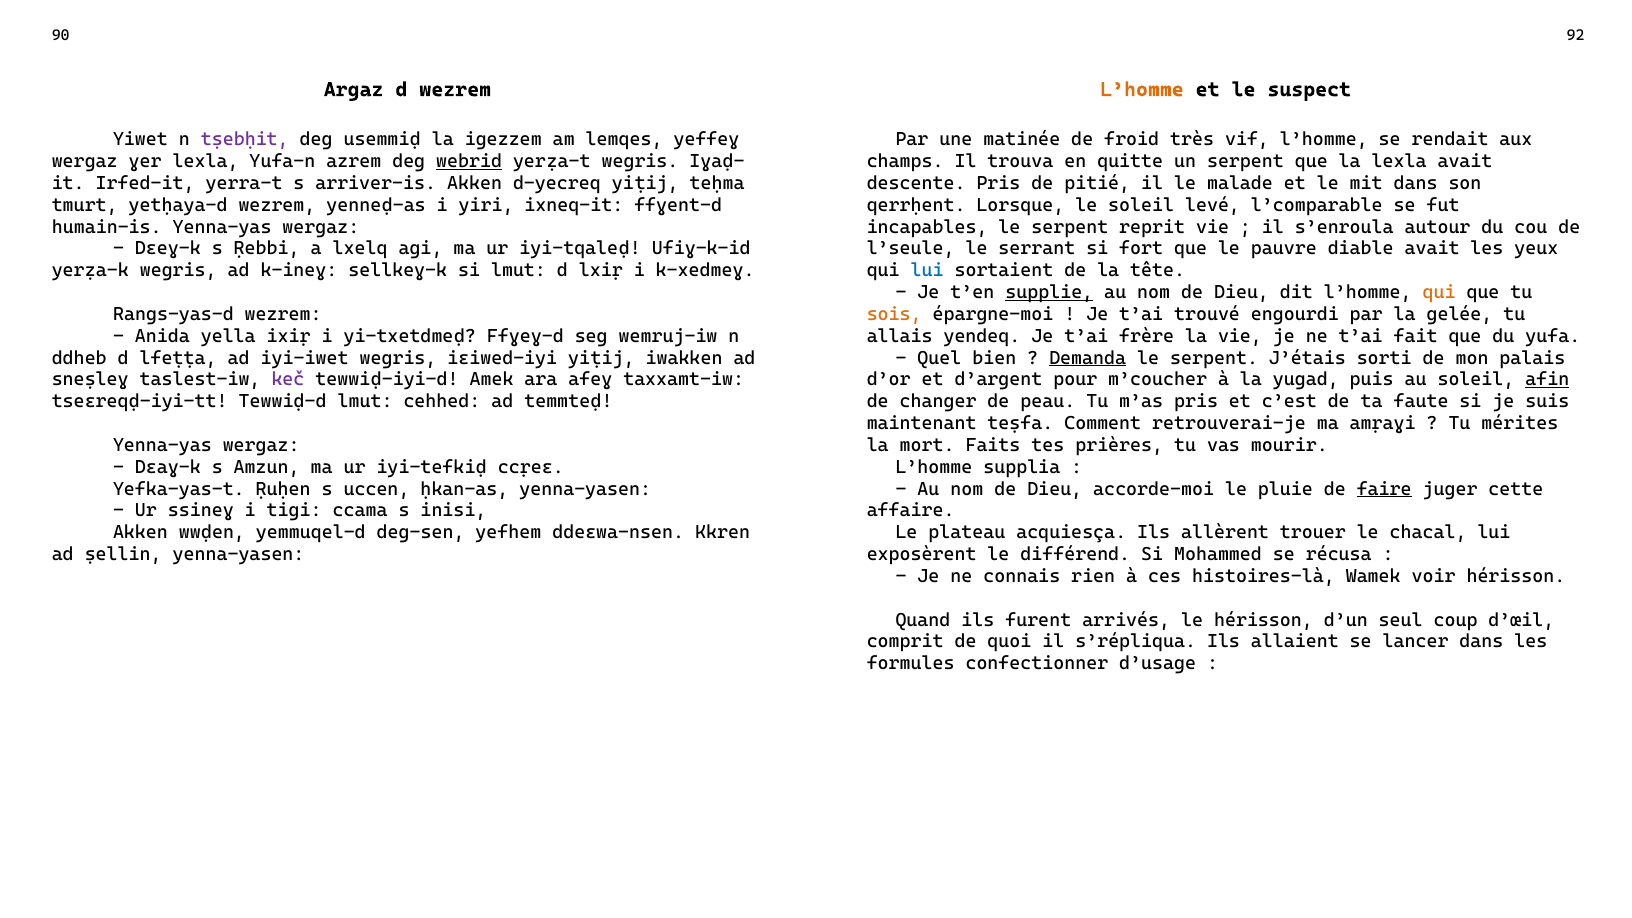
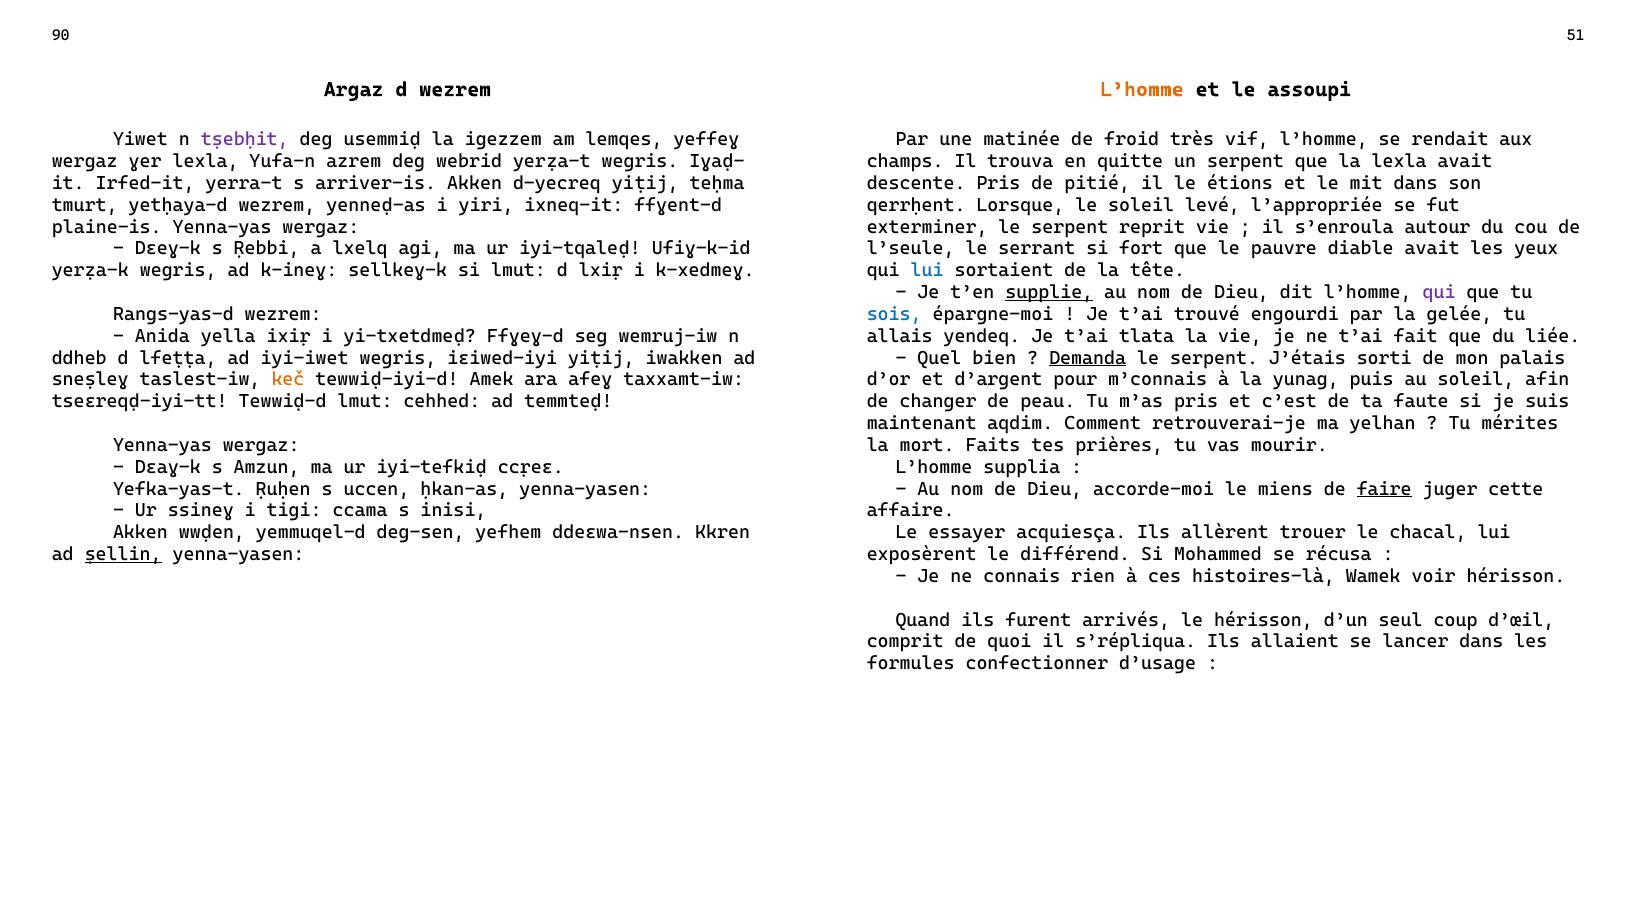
92: 92 -> 51
suspect: suspect -> assoupi
webrid underline: present -> none
malade: malade -> étions
l’comparable: l’comparable -> l’appropriée
humain-is: humain-is -> plaine-is
incapables: incapables -> exterminer
qui at (1439, 292) colour: orange -> purple
sois colour: orange -> blue
frère: frère -> tlata
yufa: yufa -> liée
keč colour: purple -> orange
m’coucher: m’coucher -> m’connais
yugad: yugad -> yunag
afin underline: present -> none
teṣfa: teṣfa -> aqdim
amṛaɣi: amṛaɣi -> yelhan
pluie: pluie -> miens
plateau: plateau -> essayer
ṣellin underline: none -> present
